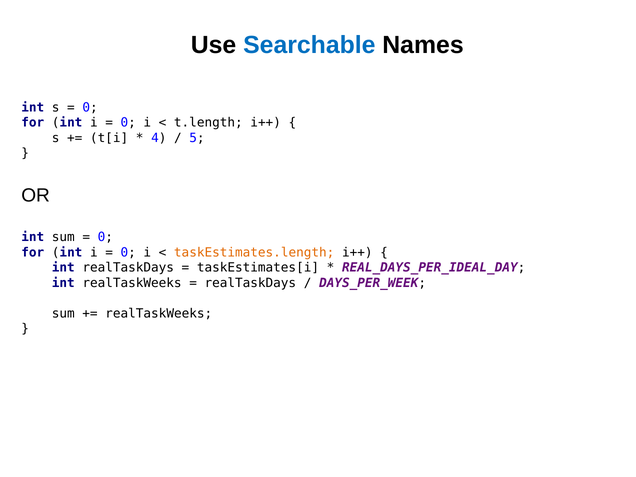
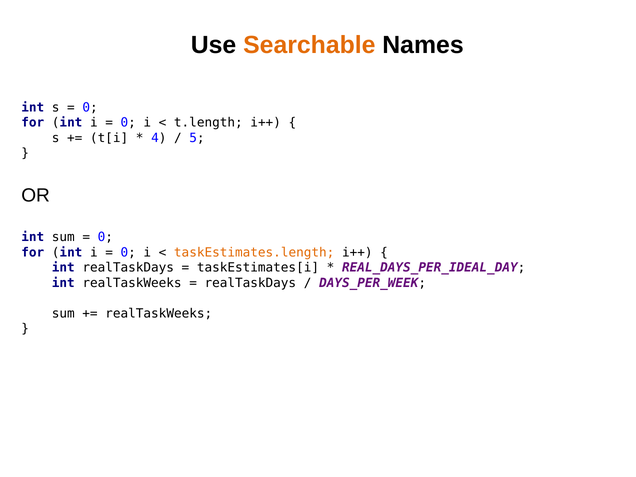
Searchable colour: blue -> orange
